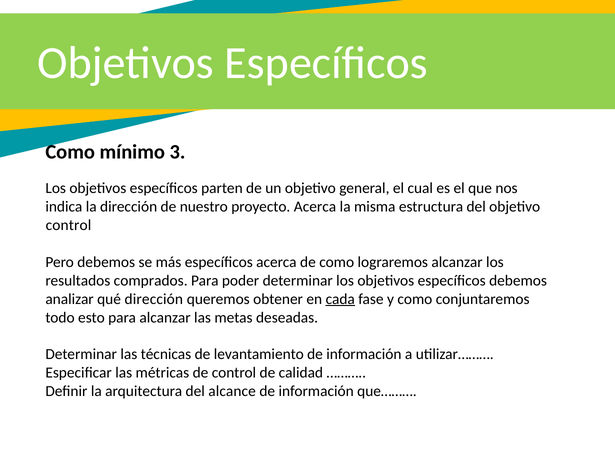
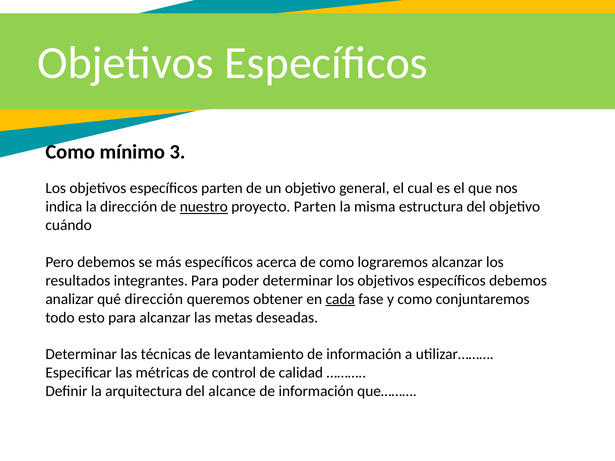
nuestro underline: none -> present
proyecto Acerca: Acerca -> Parten
control at (69, 225): control -> cuándo
comprados: comprados -> integrantes
